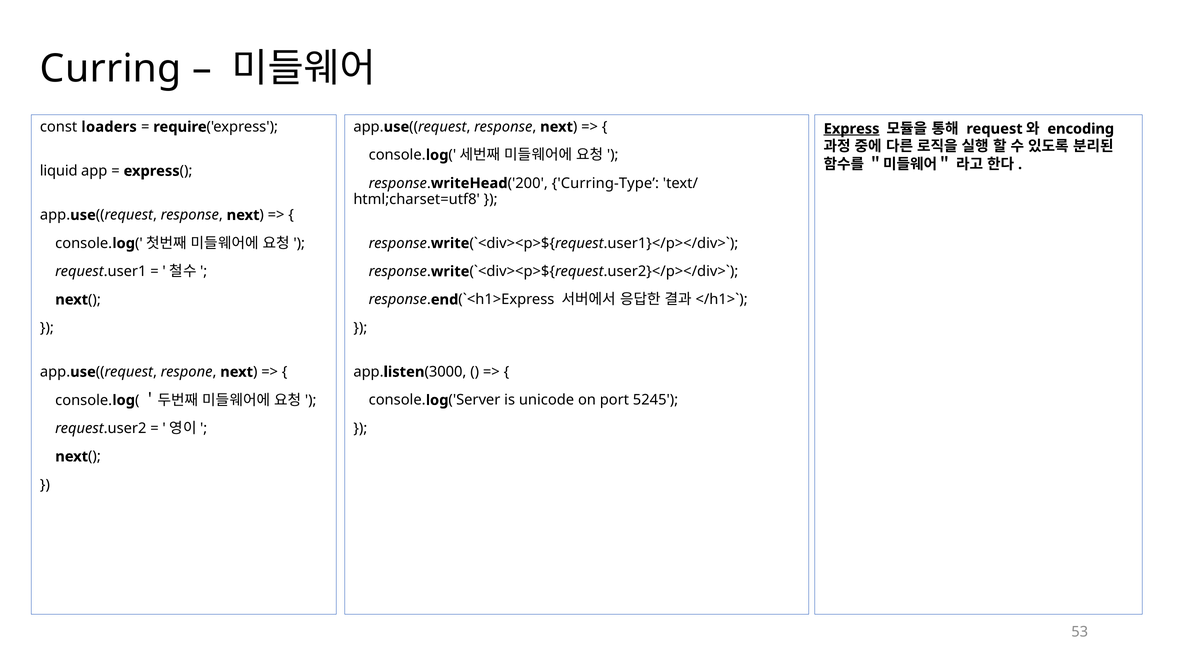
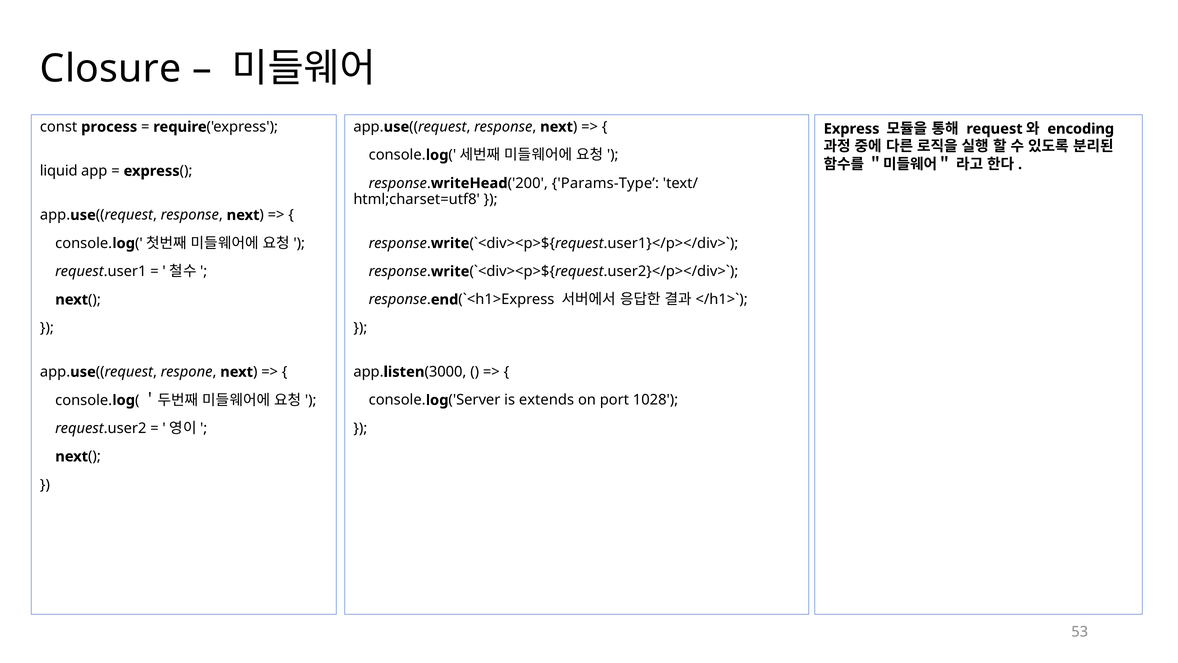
Curring: Curring -> Closure
loaders: loaders -> process
Express underline: present -> none
Curring-Type: Curring-Type -> Params-Type
unicode: unicode -> extends
5245: 5245 -> 1028
